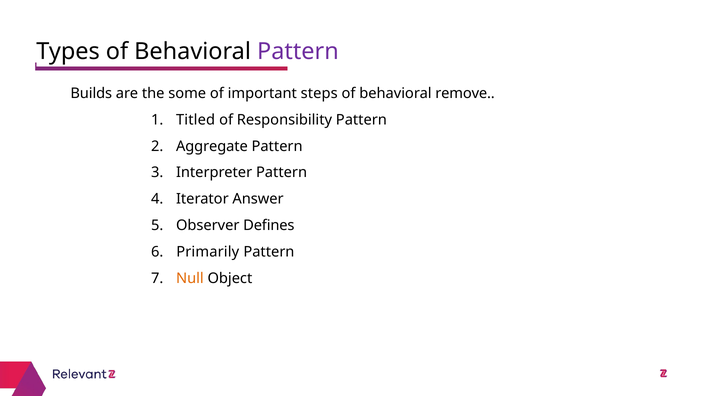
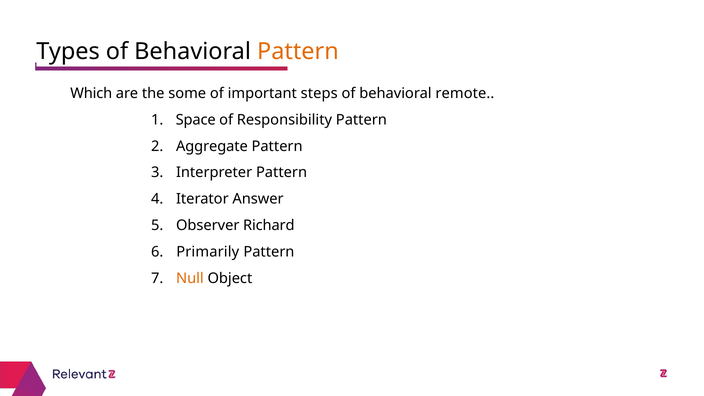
Pattern at (298, 52) colour: purple -> orange
Builds: Builds -> Which
remove: remove -> remote
Titled: Titled -> Space
Defines: Defines -> Richard
